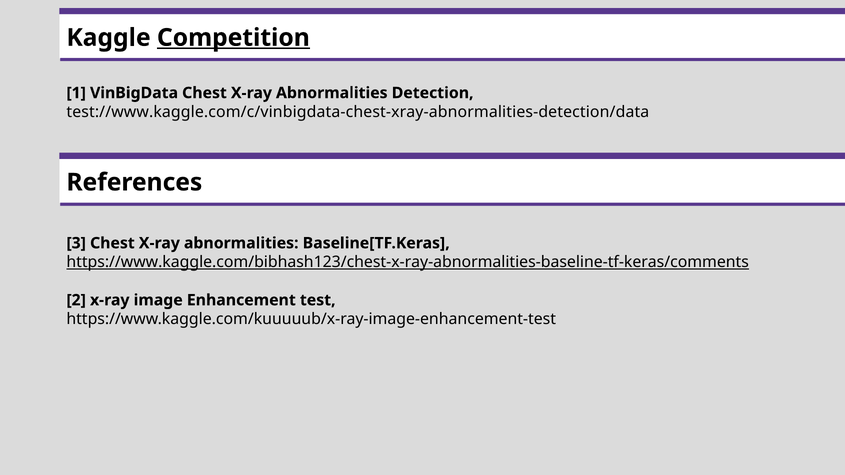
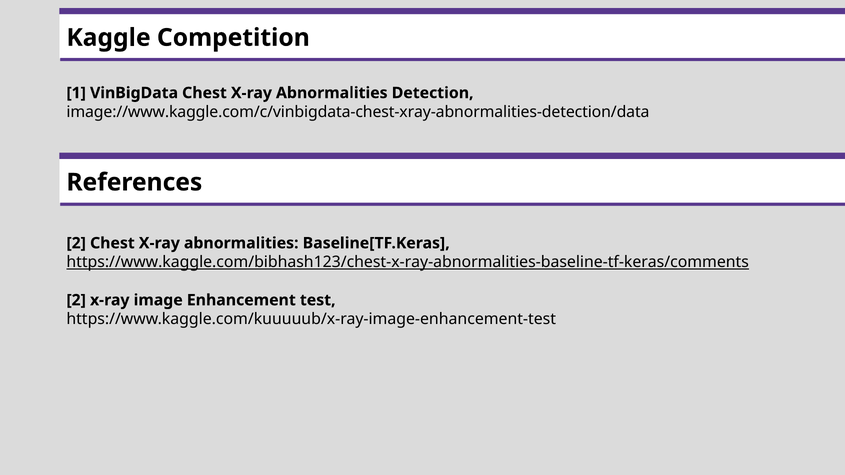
Competition underline: present -> none
test://www.kaggle.com/c/vinbigdata-chest-xray-abnormalities-detection/data: test://www.kaggle.com/c/vinbigdata-chest-xray-abnormalities-detection/data -> image://www.kaggle.com/c/vinbigdata-chest-xray-abnormalities-detection/data
3 at (76, 243): 3 -> 2
